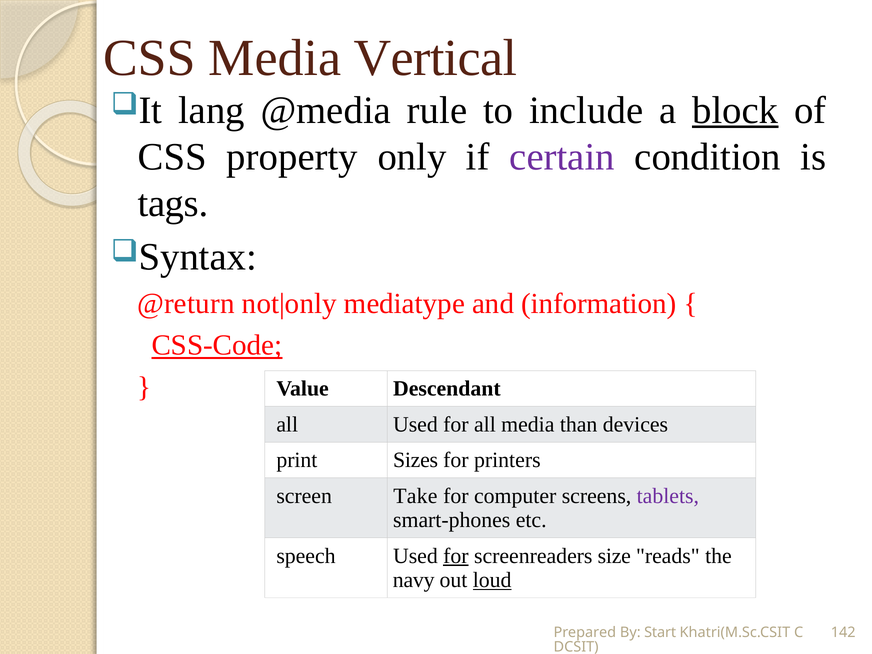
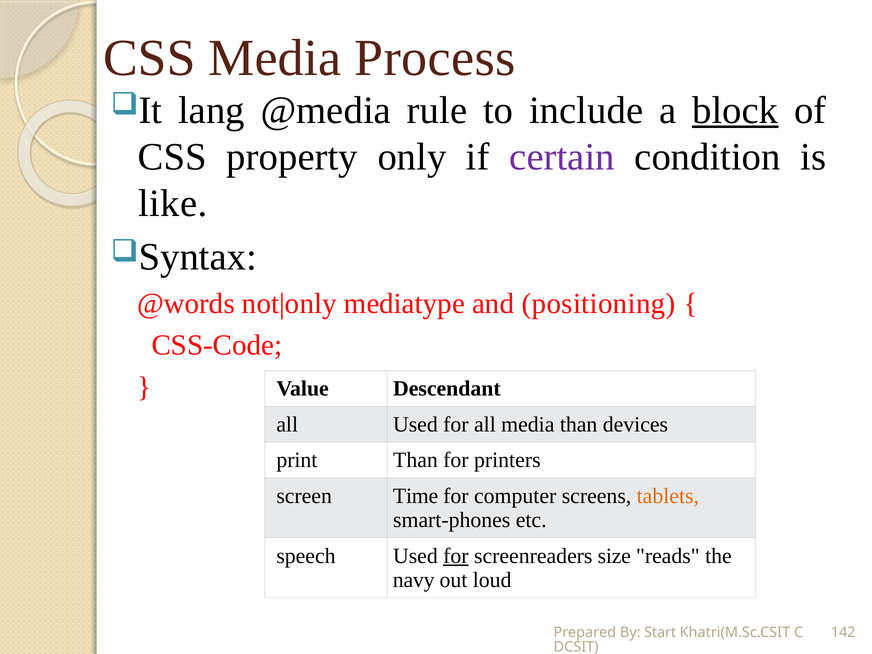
Vertical: Vertical -> Process
tags: tags -> like
@return: @return -> @words
information: information -> positioning
CSS-Code underline: present -> none
print Sizes: Sizes -> Than
Take: Take -> Time
tablets colour: purple -> orange
loud underline: present -> none
